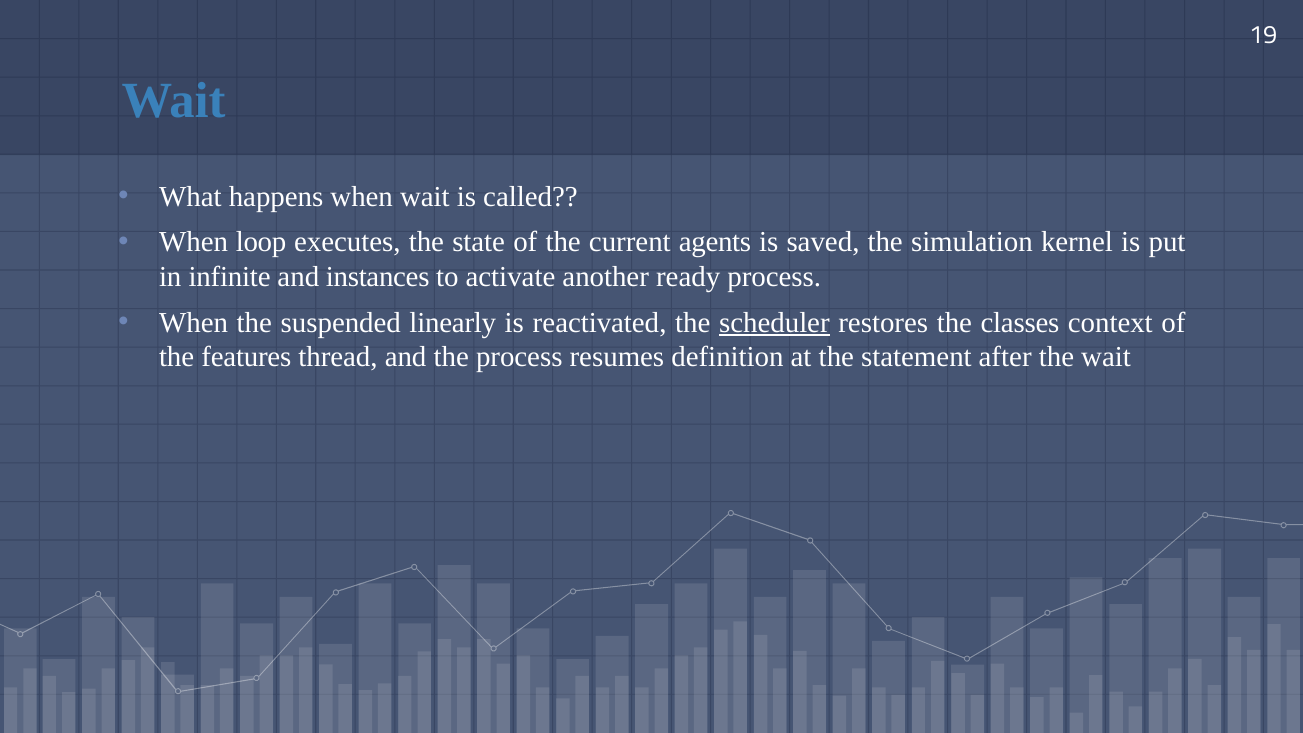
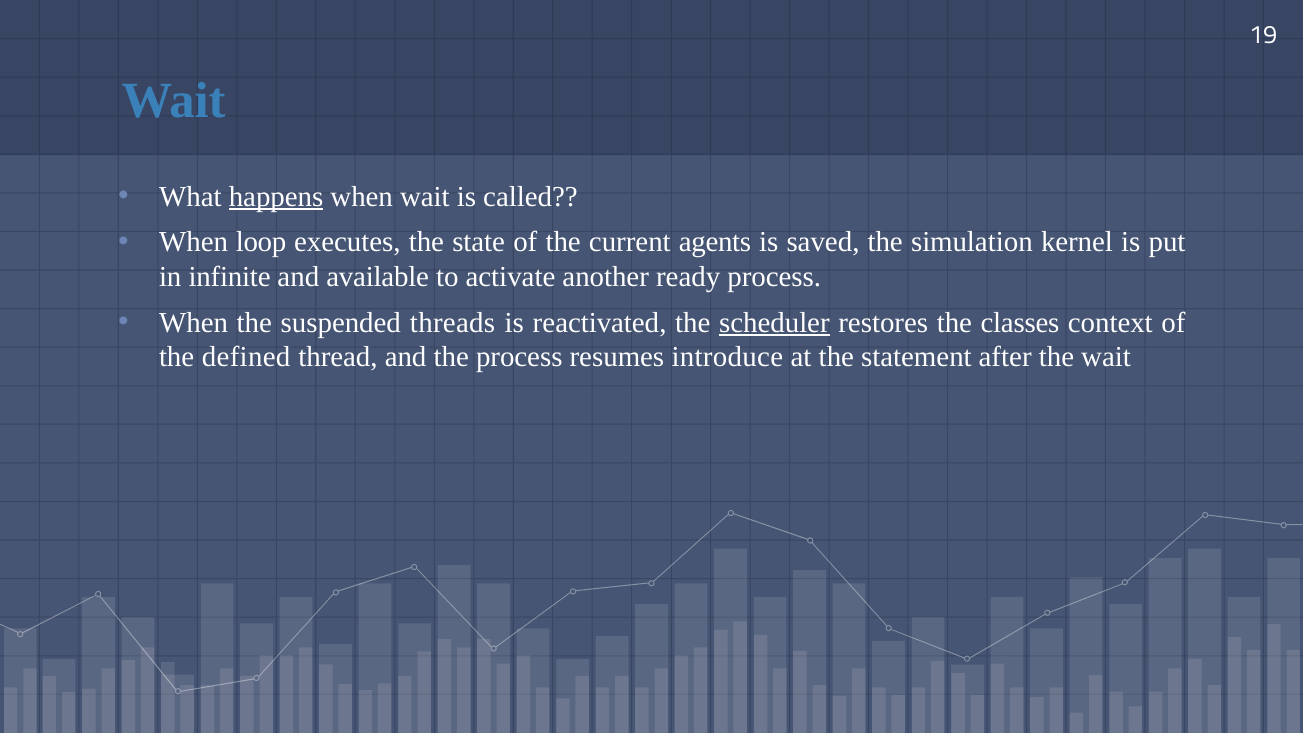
happens underline: none -> present
instances: instances -> available
linearly: linearly -> threads
features: features -> defined
definition: definition -> introduce
